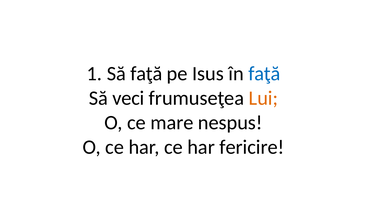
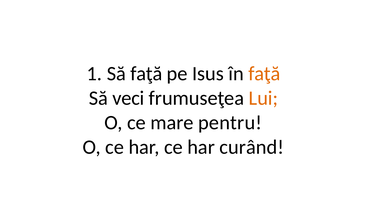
faţă at (264, 73) colour: blue -> orange
nespus: nespus -> pentru
fericire: fericire -> curând
